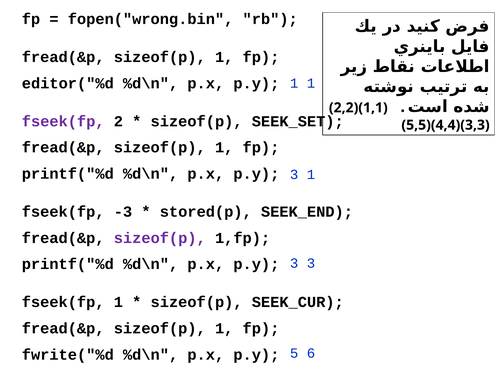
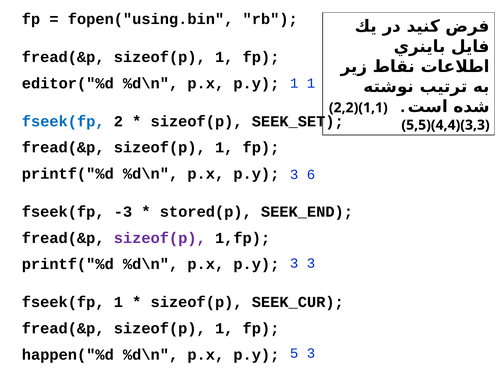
fopen("wrong.bin: fopen("wrong.bin -> fopen("using.bin
fseek(fp at (63, 121) colour: purple -> blue
3 1: 1 -> 6
5 6: 6 -> 3
fwrite("%d: fwrite("%d -> happen("%d
